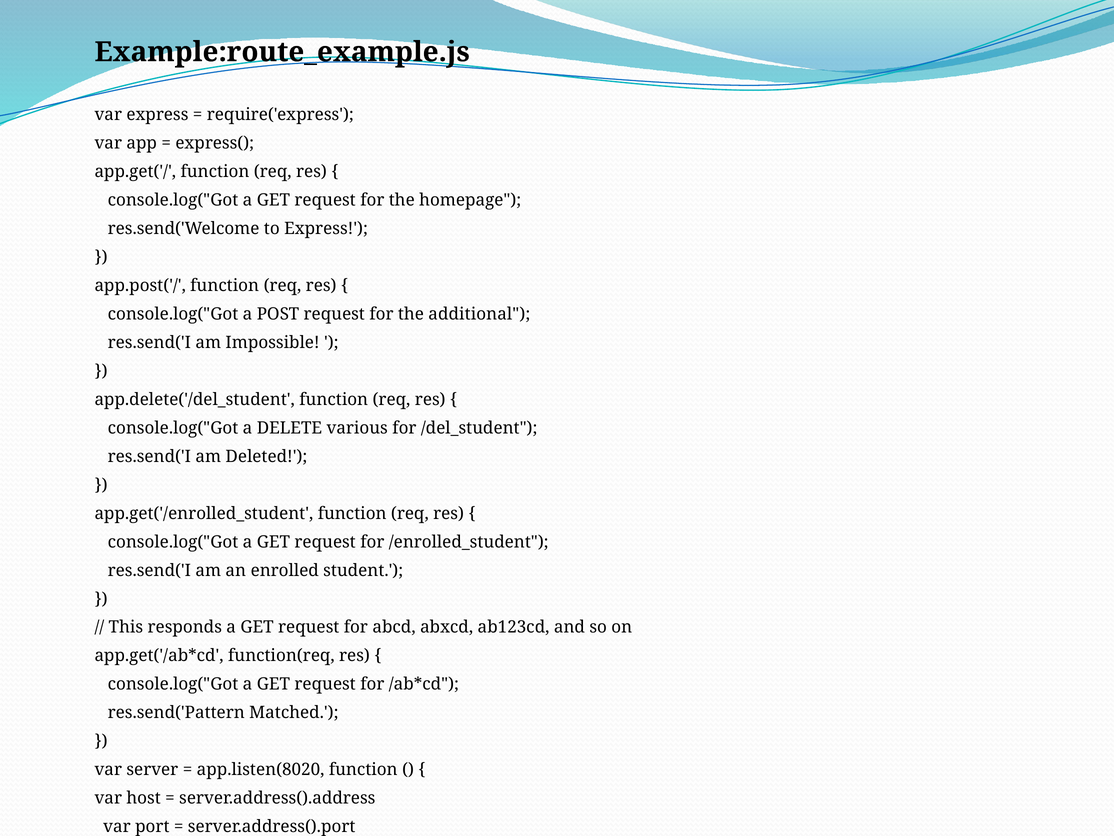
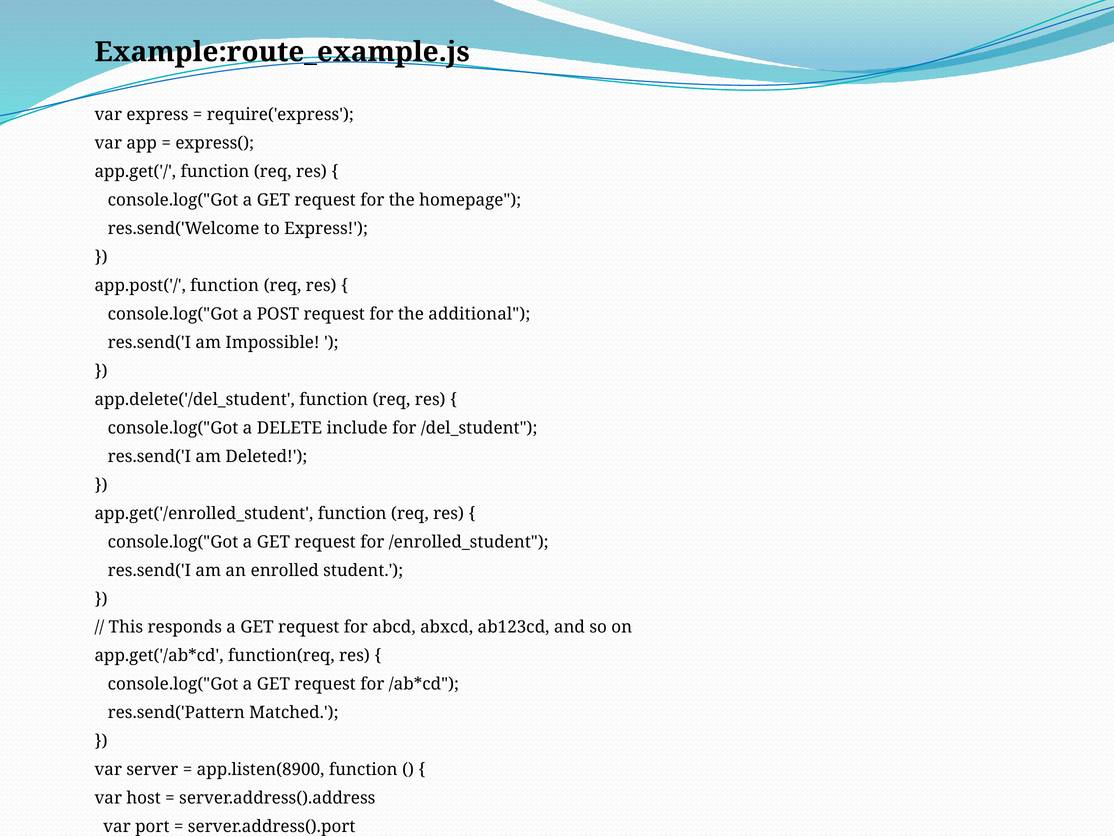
various: various -> include
app.listen(8020: app.listen(8020 -> app.listen(8900
